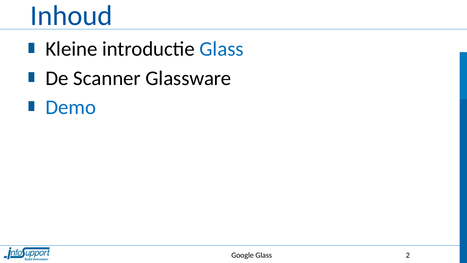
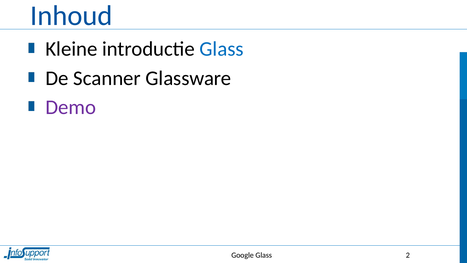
Demo colour: blue -> purple
